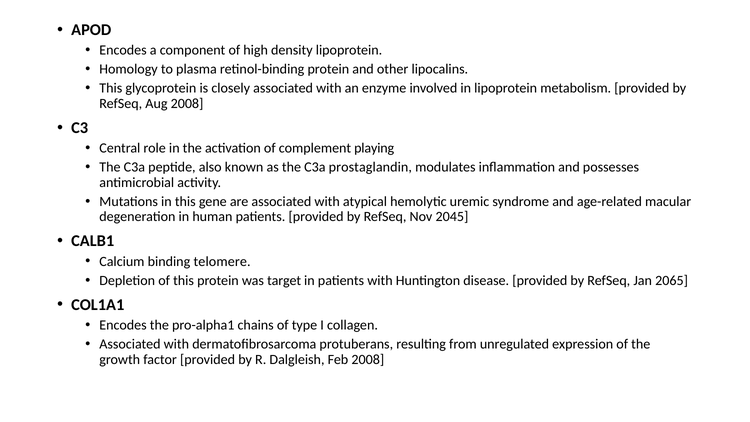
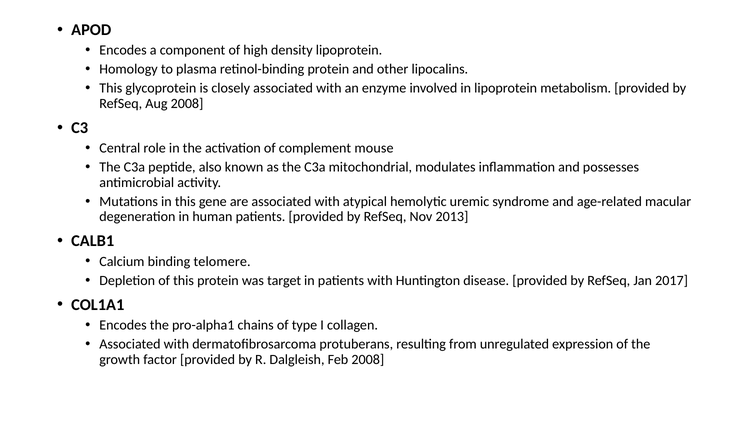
playing: playing -> mouse
prostaglandin: prostaglandin -> mitochondrial
2045: 2045 -> 2013
2065: 2065 -> 2017
